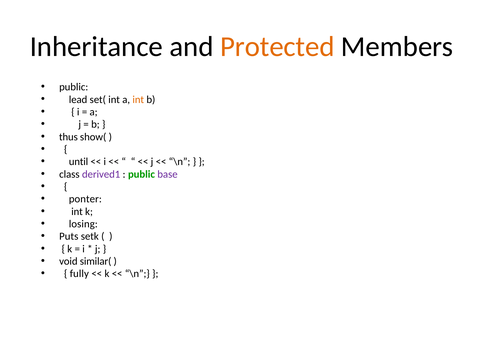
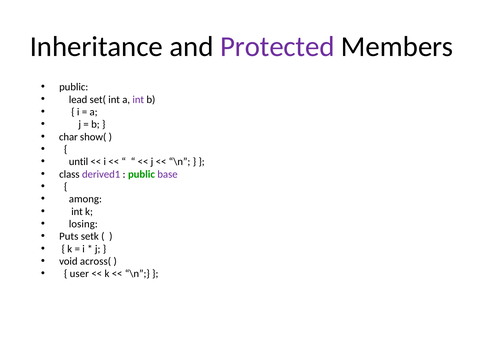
Protected colour: orange -> purple
int at (138, 100) colour: orange -> purple
thus: thus -> char
ponter: ponter -> among
similar(: similar( -> across(
fully: fully -> user
